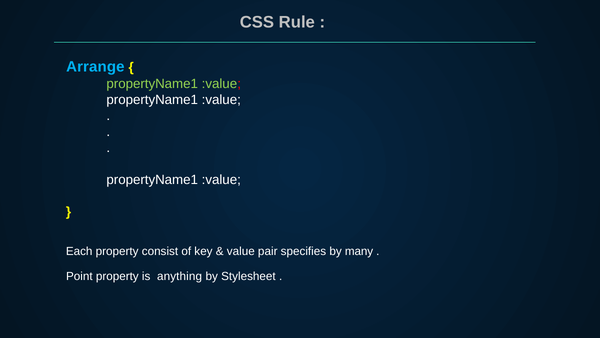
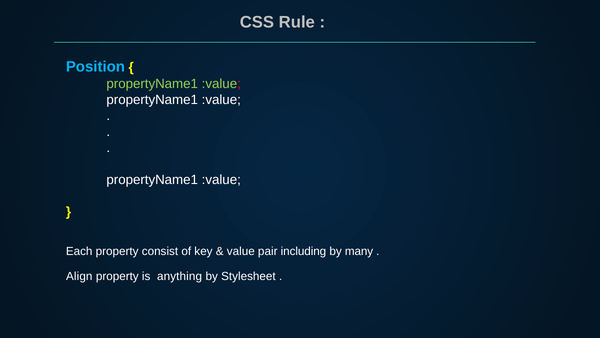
Arrange: Arrange -> Position
specifies: specifies -> including
Point: Point -> Align
